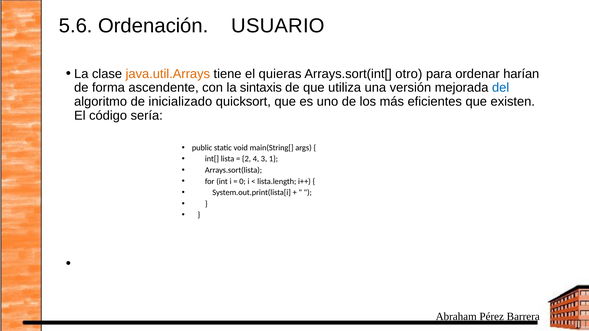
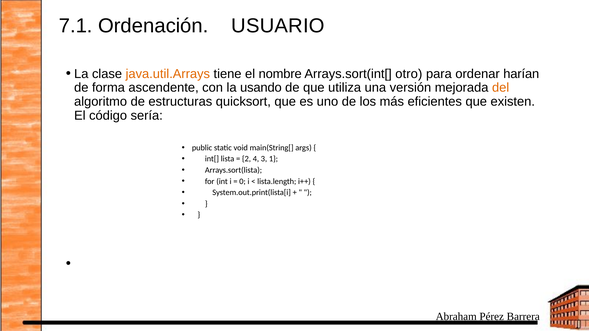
5.6: 5.6 -> 7.1
quieras: quieras -> nombre
sintaxis: sintaxis -> usando
del colour: blue -> orange
inicializado: inicializado -> estructuras
